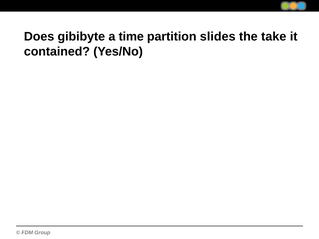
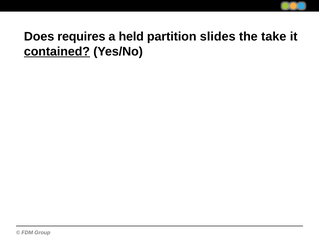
gibibyte: gibibyte -> requires
time: time -> held
contained underline: none -> present
